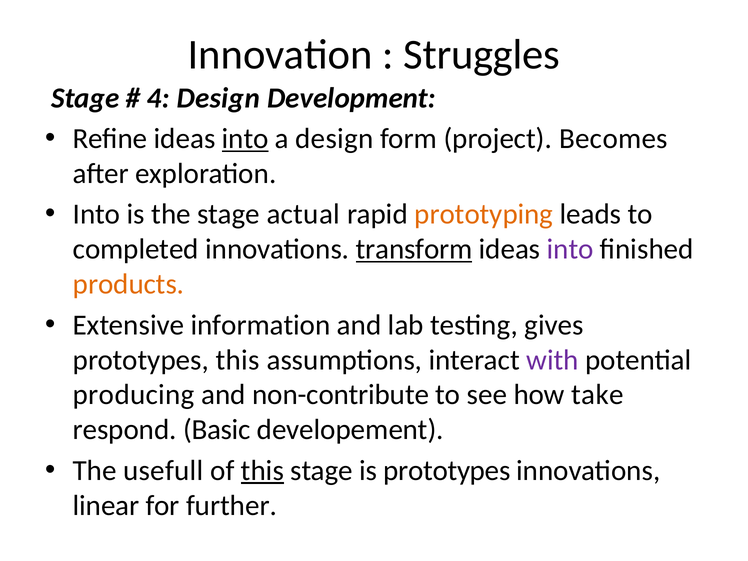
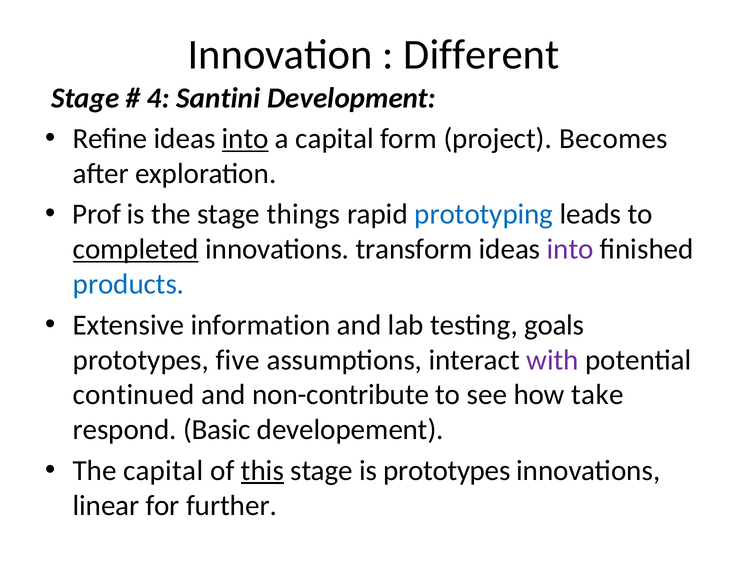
Struggles: Struggles -> Different
4 Design: Design -> Santini
a design: design -> capital
Into at (97, 214): Into -> Prof
actual: actual -> things
prototyping colour: orange -> blue
completed underline: none -> present
transform underline: present -> none
products colour: orange -> blue
gives: gives -> goals
prototypes this: this -> five
producing: producing -> continued
The usefull: usefull -> capital
